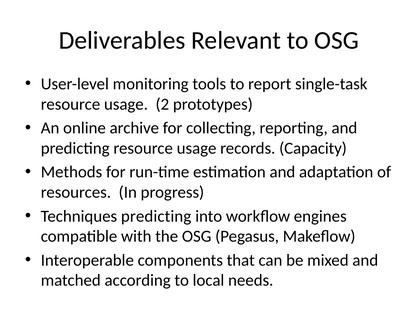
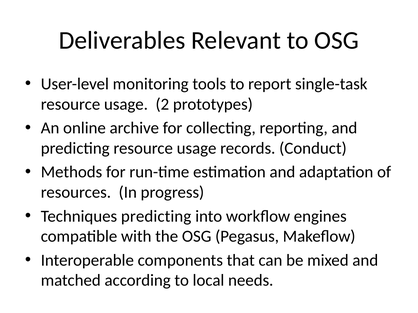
Capacity: Capacity -> Conduct
